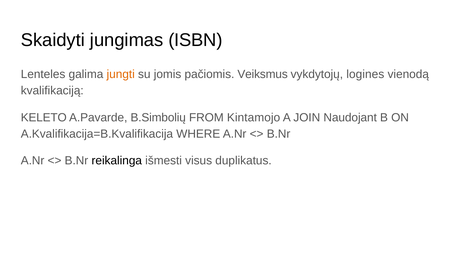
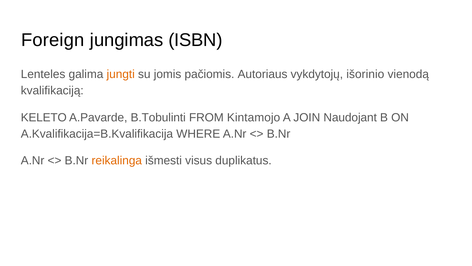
Skaidyti: Skaidyti -> Foreign
Veiksmus: Veiksmus -> Autoriaus
logines: logines -> išorinio
B.Simbolių: B.Simbolių -> B.Tobulinti
reikalinga colour: black -> orange
